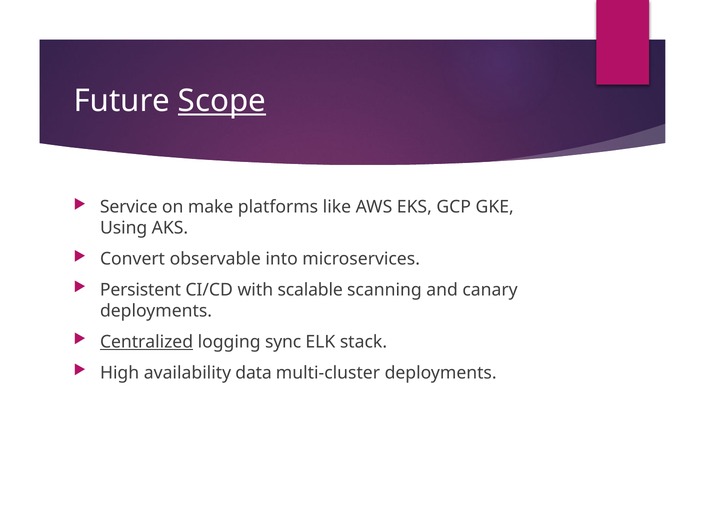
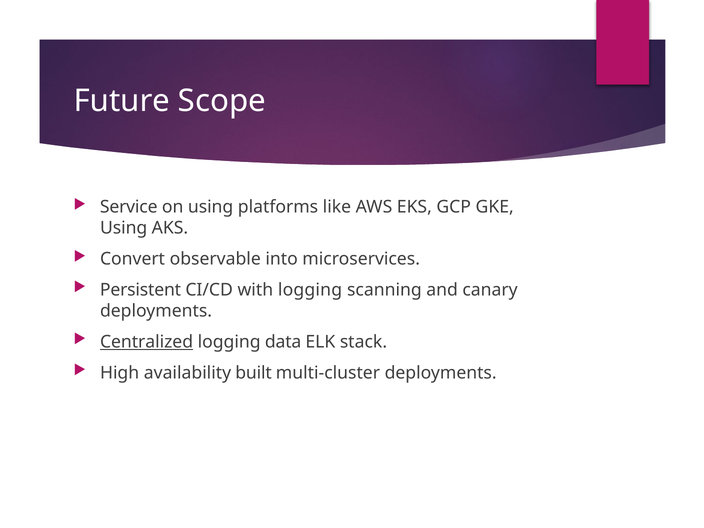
Scope underline: present -> none
on make: make -> using
with scalable: scalable -> logging
sync: sync -> data
data: data -> built
